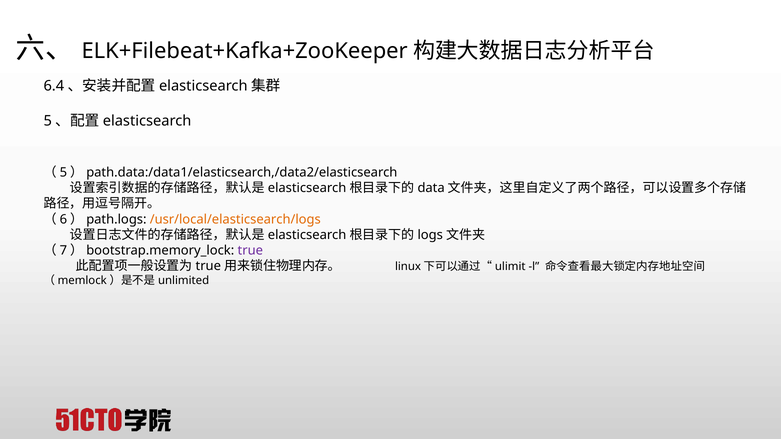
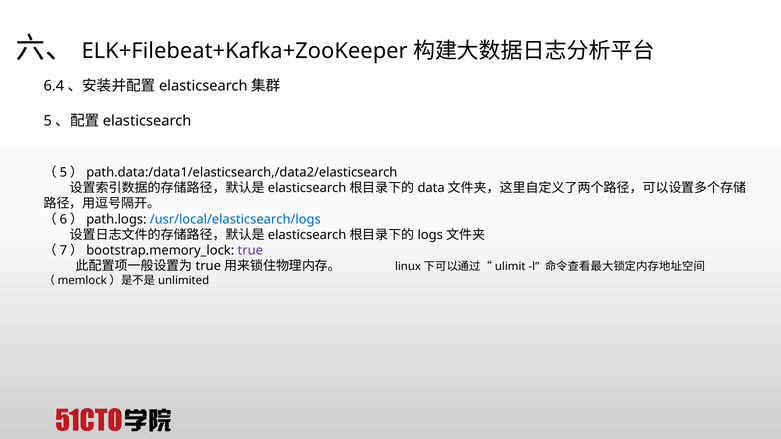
/usr/local/elasticsearch/logs colour: orange -> blue
